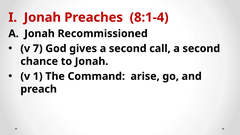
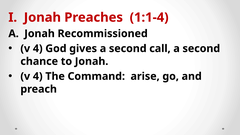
8:1-4: 8:1-4 -> 1:1-4
7 at (38, 49): 7 -> 4
1 at (38, 76): 1 -> 4
